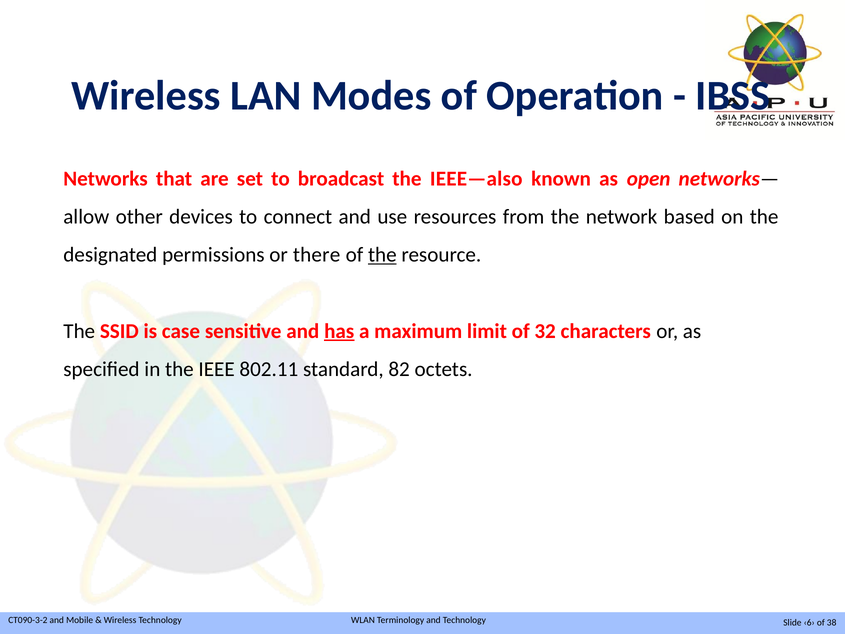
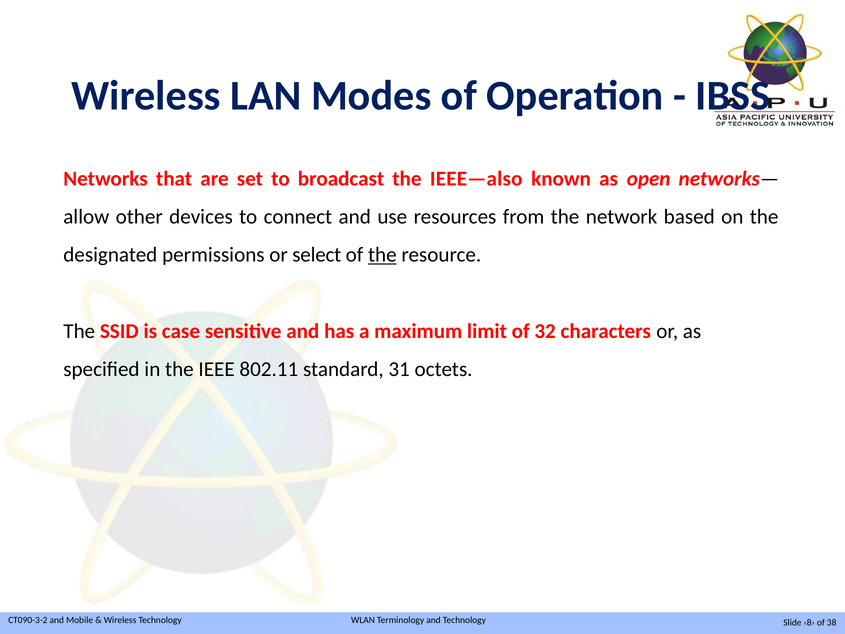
there: there -> select
has underline: present -> none
82: 82 -> 31
‹6›: ‹6› -> ‹8›
